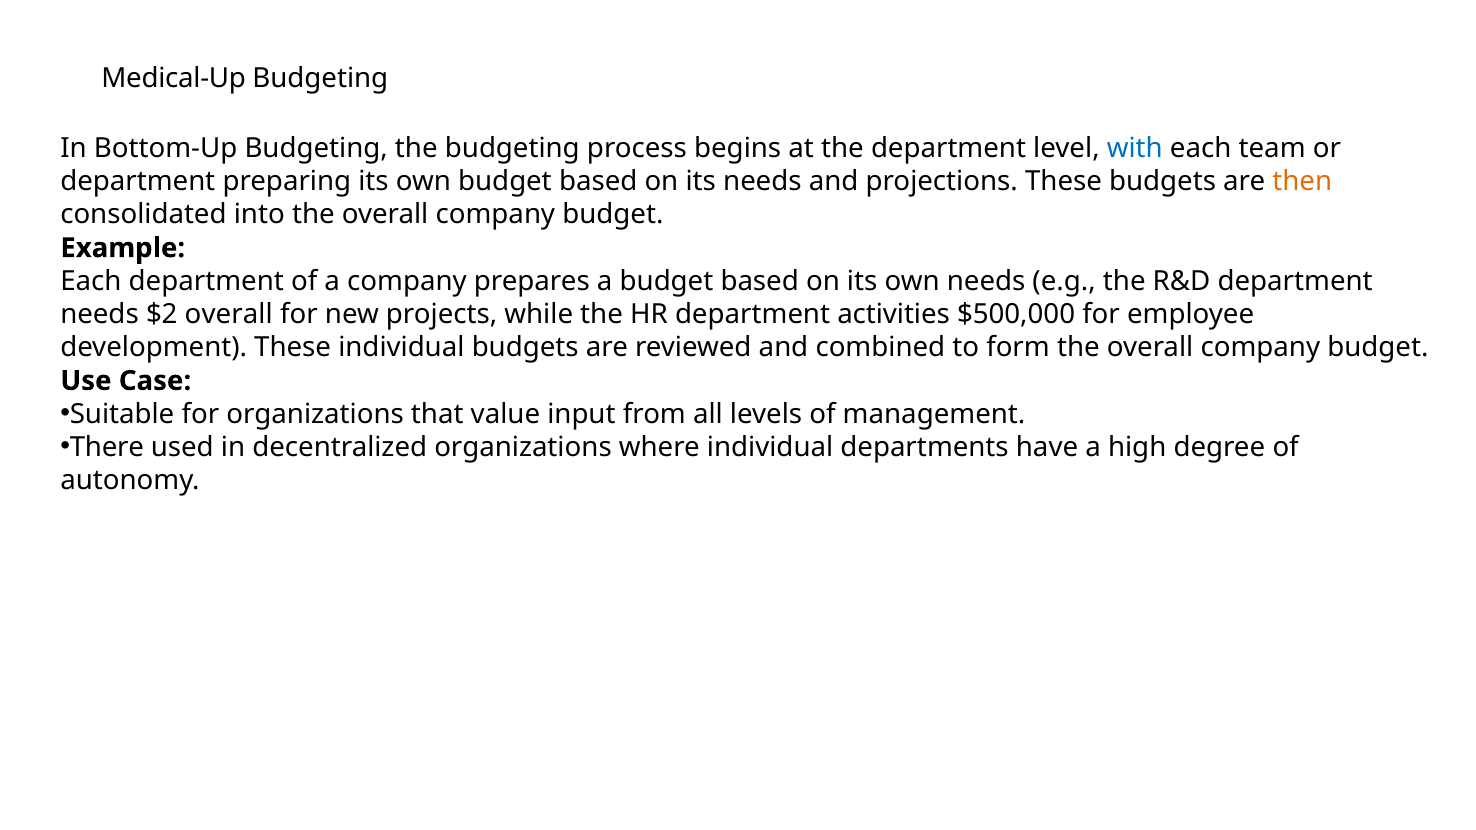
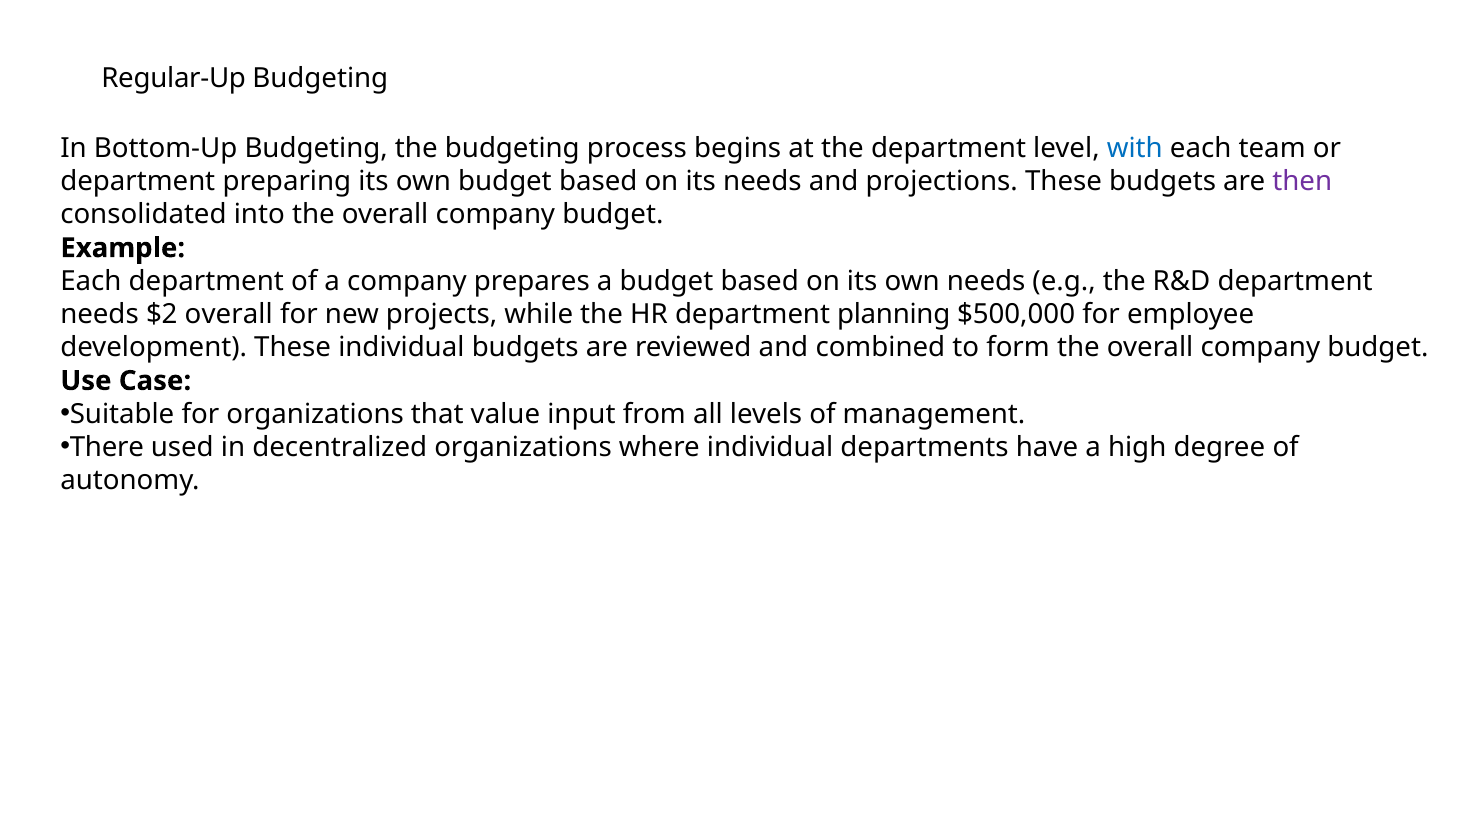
Medical-Up: Medical-Up -> Regular-Up
then colour: orange -> purple
activities: activities -> planning
